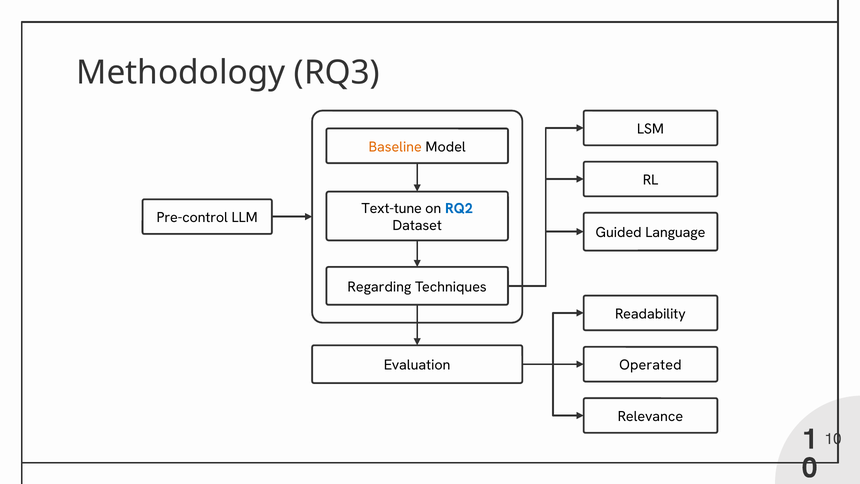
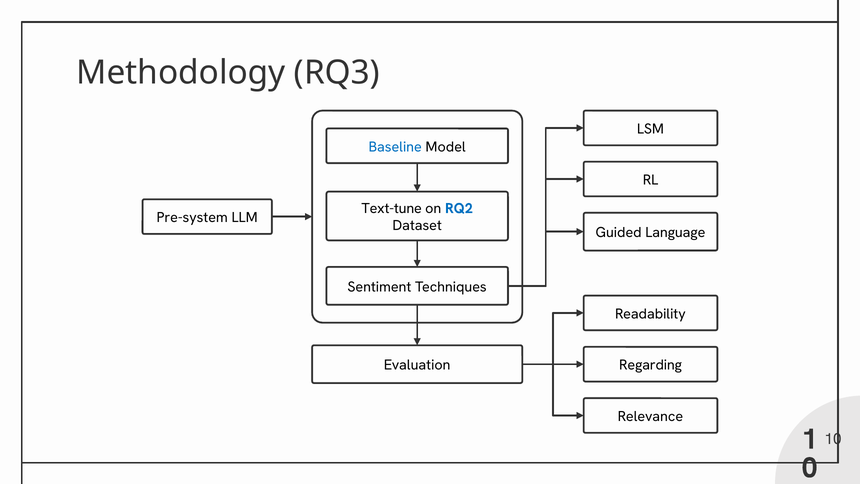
Baseline colour: orange -> blue
Pre-control: Pre-control -> Pre-system
Regarding: Regarding -> Sentiment
Operated: Operated -> Regarding
